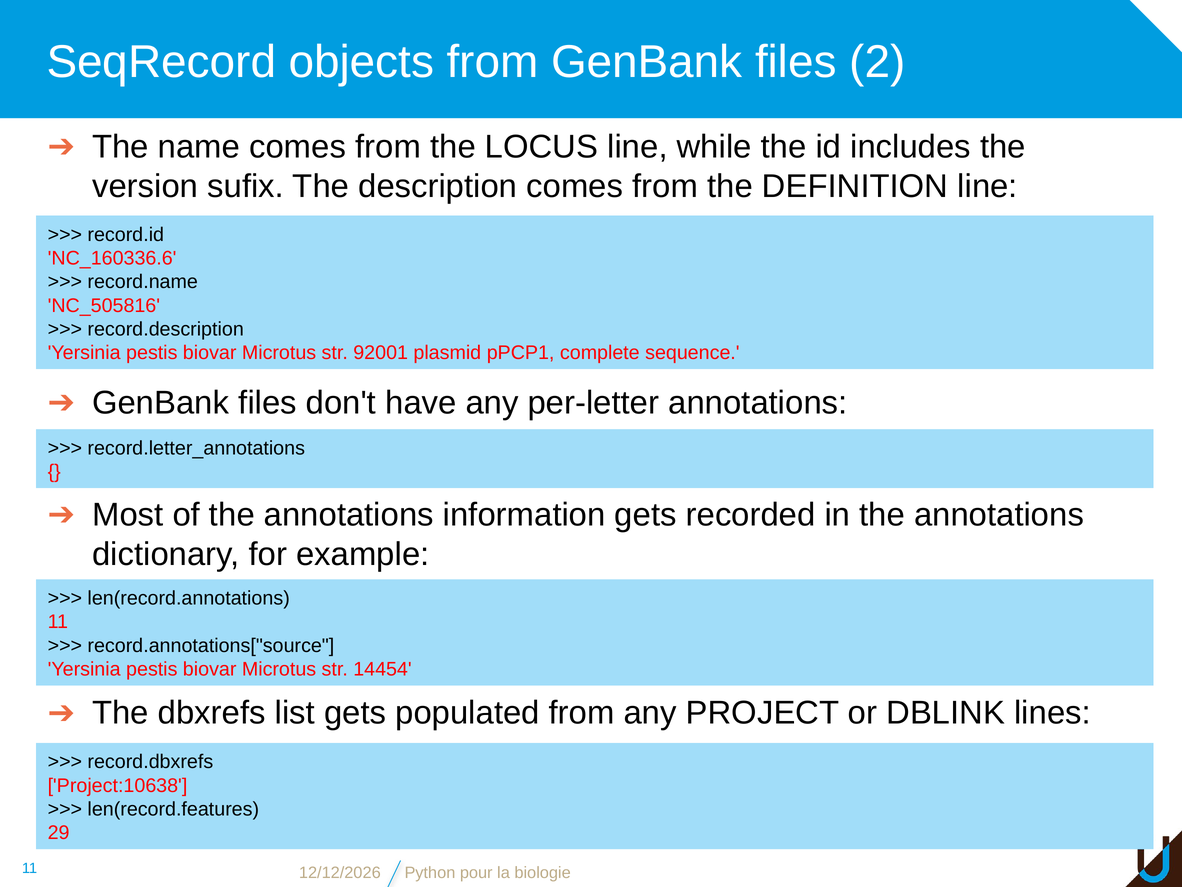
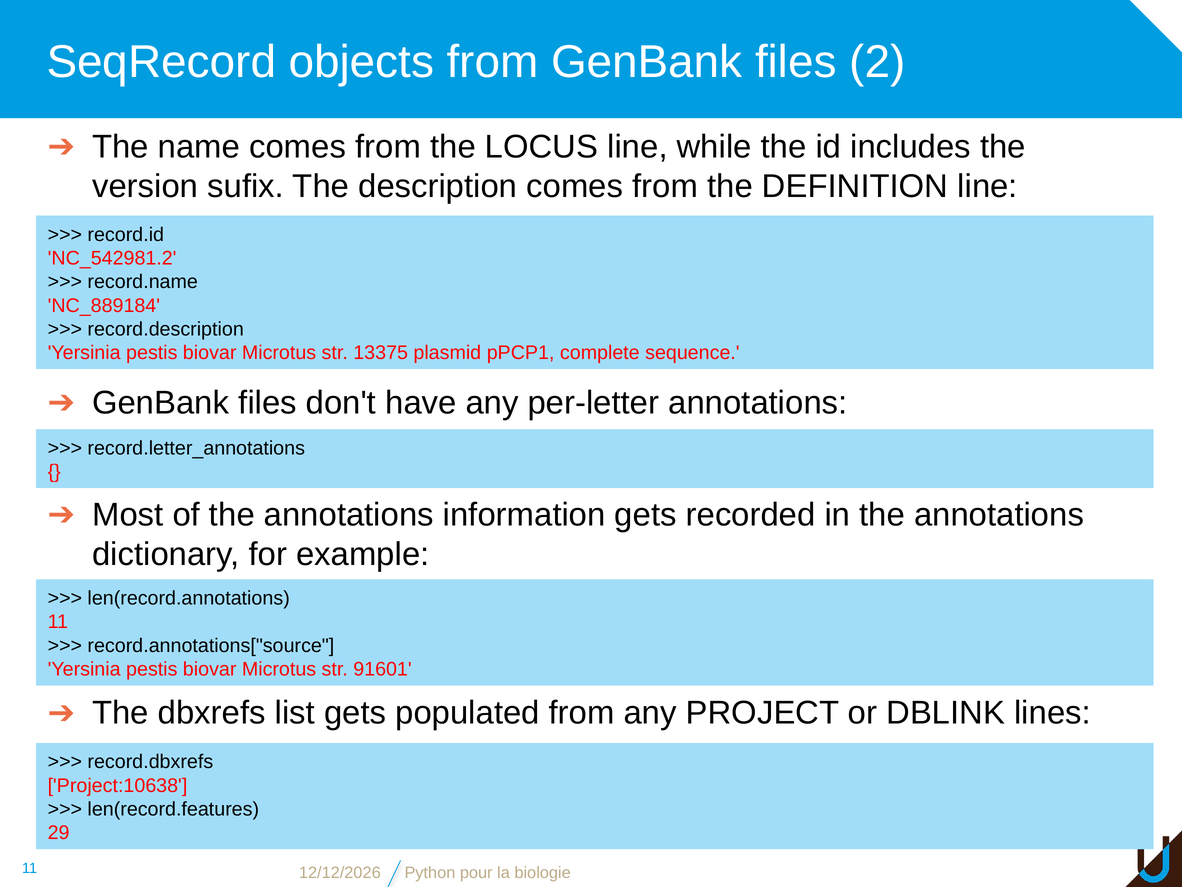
NC_160336.6: NC_160336.6 -> NC_542981.2
NC_505816: NC_505816 -> NC_889184
92001: 92001 -> 13375
14454: 14454 -> 91601
